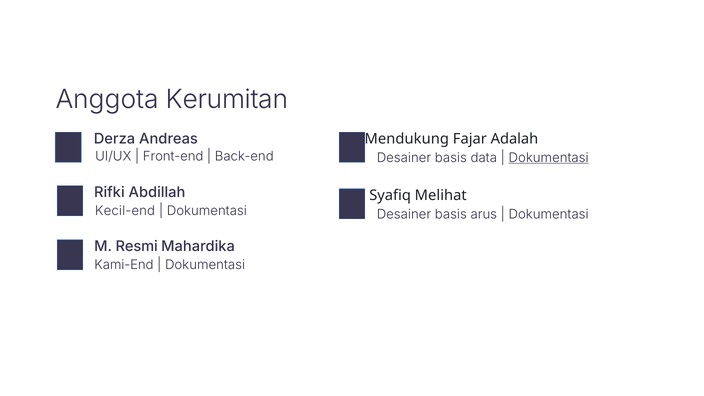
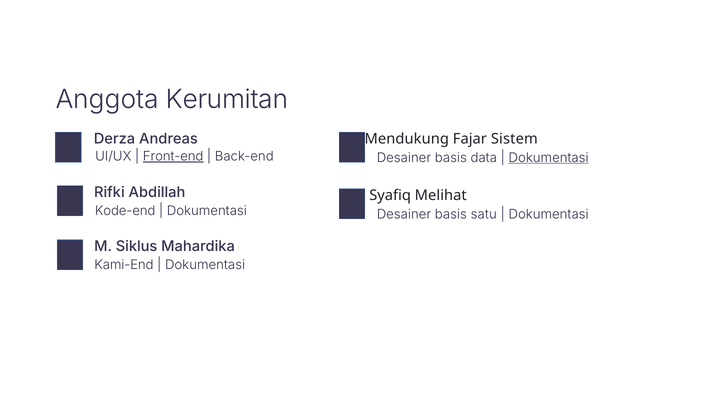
Adalah: Adalah -> Sistem
Front-end underline: none -> present
Kecil-end: Kecil-end -> Kode-end
arus: arus -> satu
Resmi: Resmi -> Siklus
